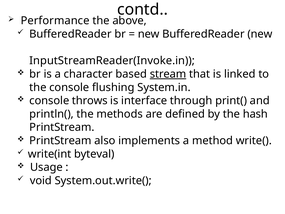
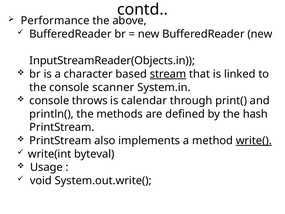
InputStreamReader(Invoke.in: InputStreamReader(Invoke.in -> InputStreamReader(Objects.in
flushing: flushing -> scanner
interface: interface -> calendar
write( underline: none -> present
